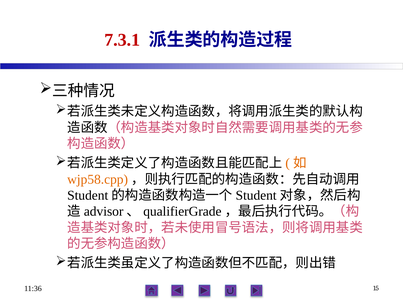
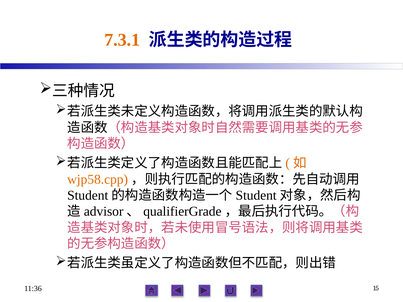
7.3.1 colour: red -> orange
